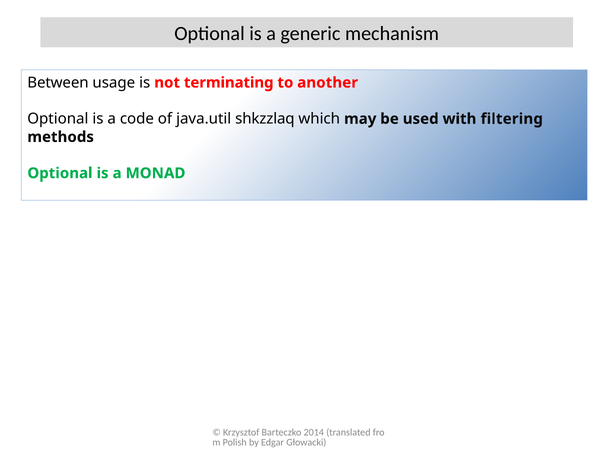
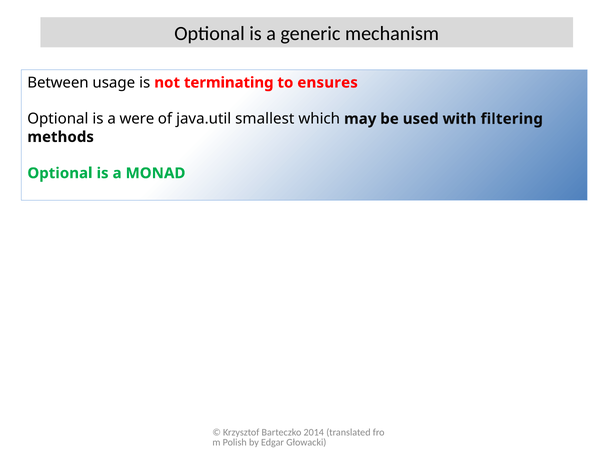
another: another -> ensures
code: code -> were
shkzzlaq: shkzzlaq -> smallest
